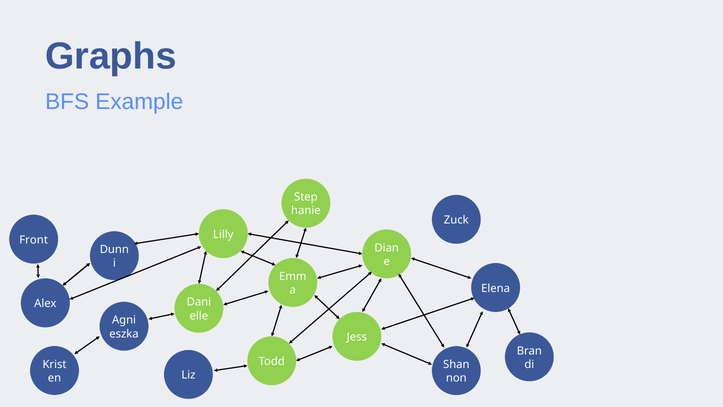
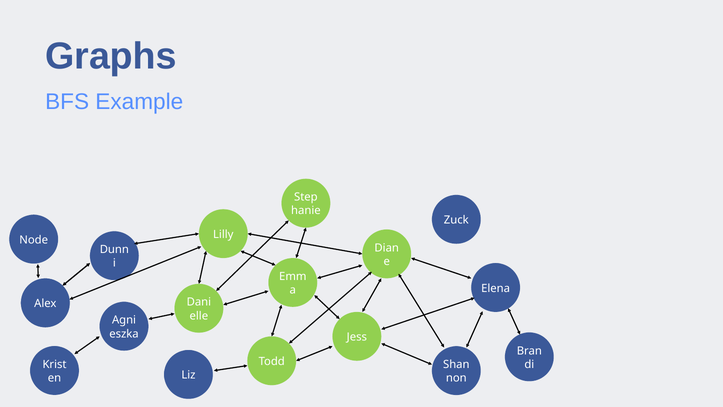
Front: Front -> Node
